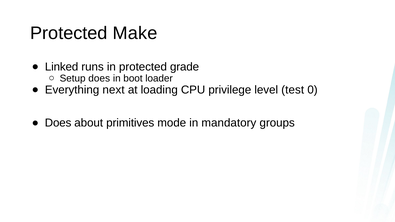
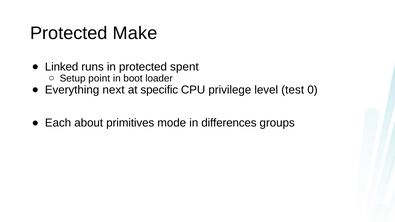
grade: grade -> spent
Setup does: does -> point
loading: loading -> specific
Does at (58, 123): Does -> Each
mandatory: mandatory -> differences
